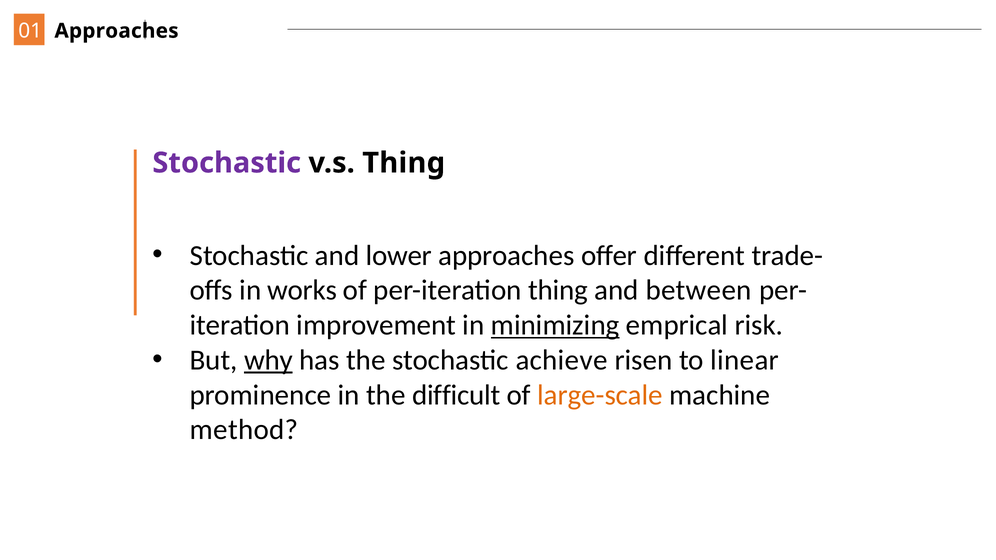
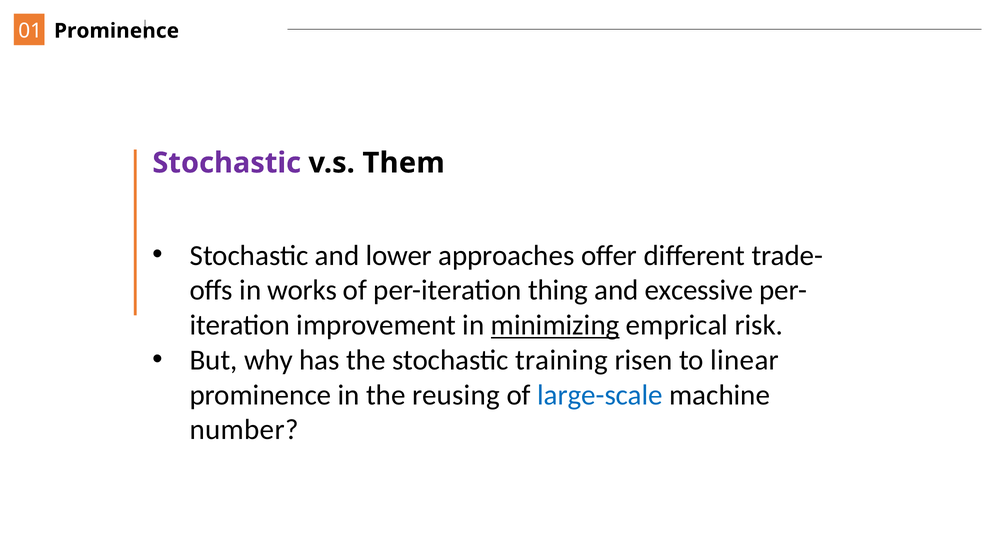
Approaches at (117, 31): Approaches -> Prominence
v.s Thing: Thing -> Them
between: between -> excessive
why underline: present -> none
achieve: achieve -> training
difficult: difficult -> reusing
large-scale colour: orange -> blue
method: method -> number
